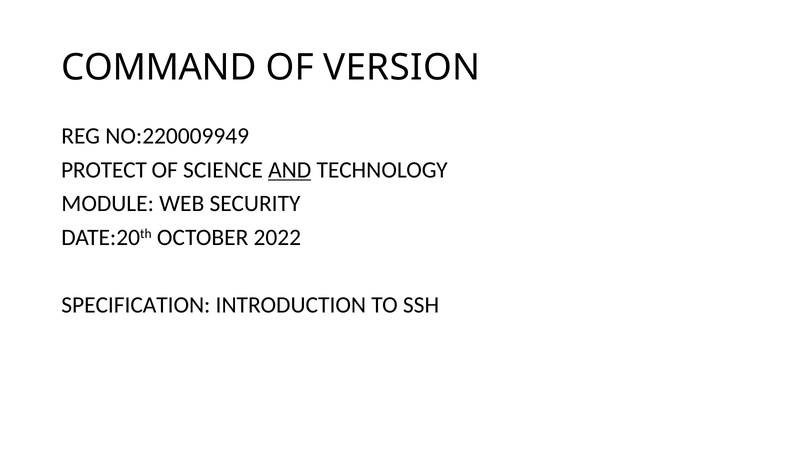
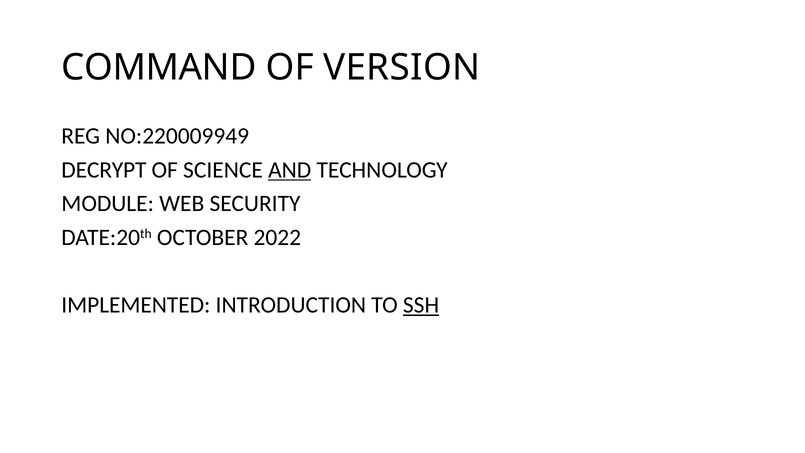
PROTECT: PROTECT -> DECRYPT
SPECIFICATION: SPECIFICATION -> IMPLEMENTED
SSH underline: none -> present
